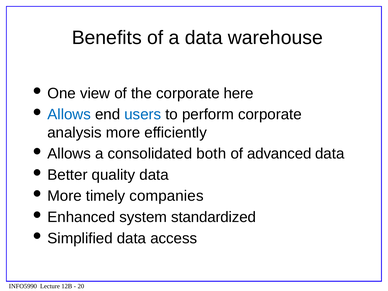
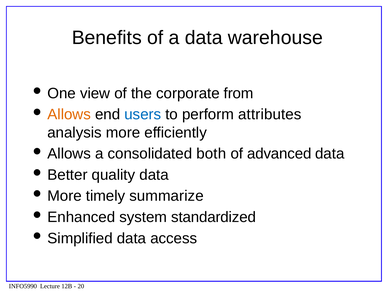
here: here -> from
Allows at (69, 114) colour: blue -> orange
perform corporate: corporate -> attributes
companies: companies -> summarize
